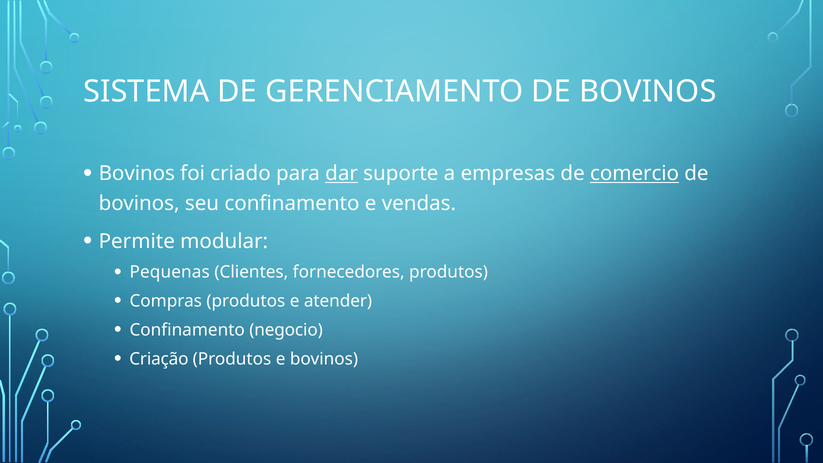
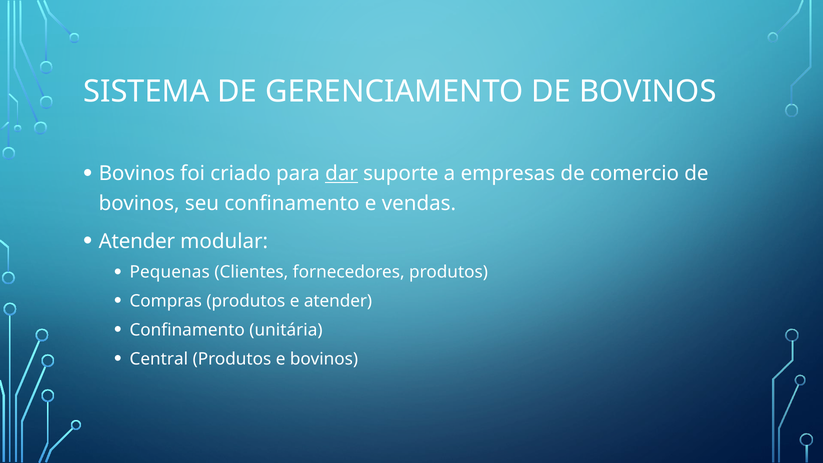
comercio underline: present -> none
Permite at (137, 241): Permite -> Atender
negocio: negocio -> unitária
Criação: Criação -> Central
